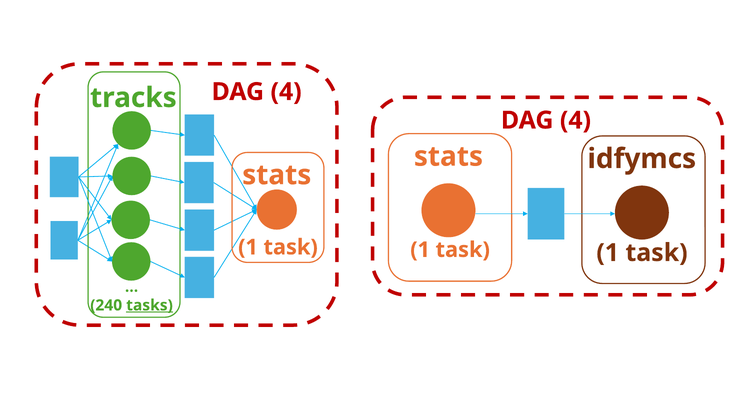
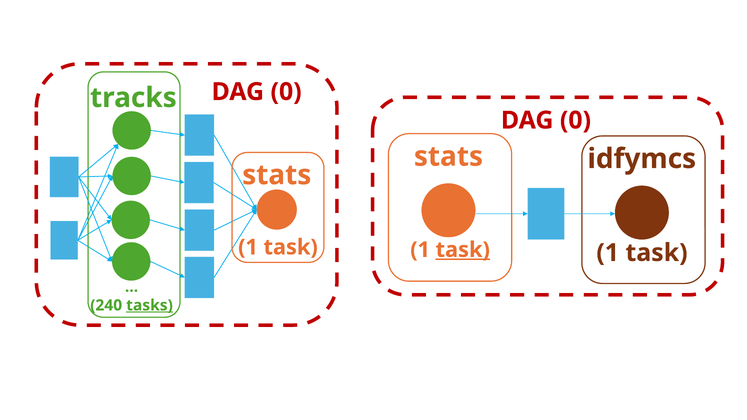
tracks DAG 4: 4 -> 0
4 at (575, 120): 4 -> 0
task at (463, 250) underline: none -> present
